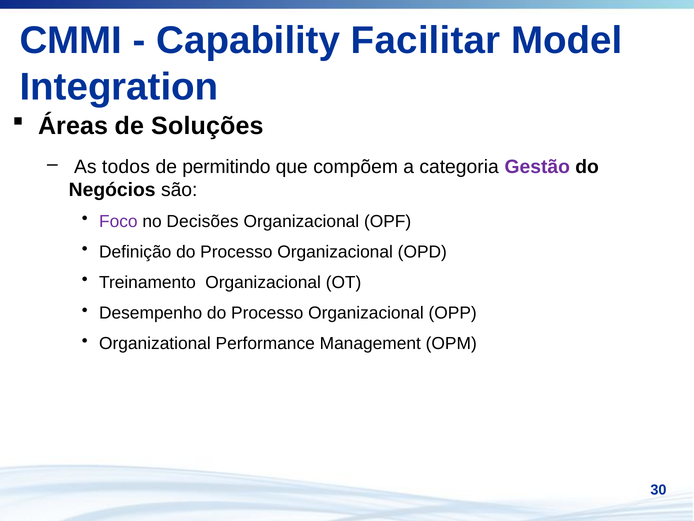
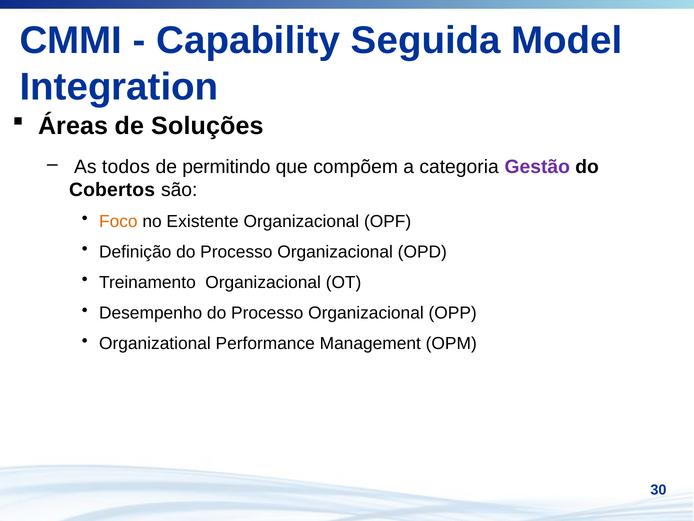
Facilitar: Facilitar -> Seguida
Negócios: Negócios -> Cobertos
Foco colour: purple -> orange
Decisões: Decisões -> Existente
